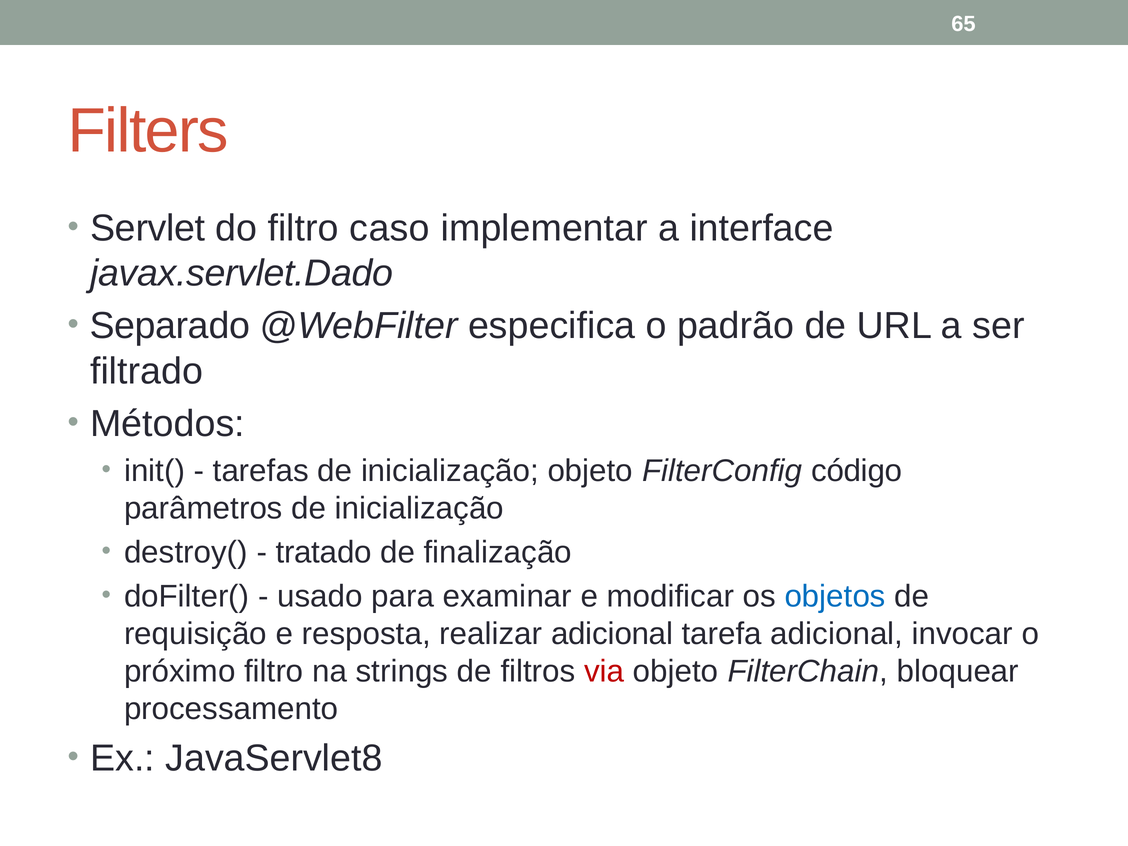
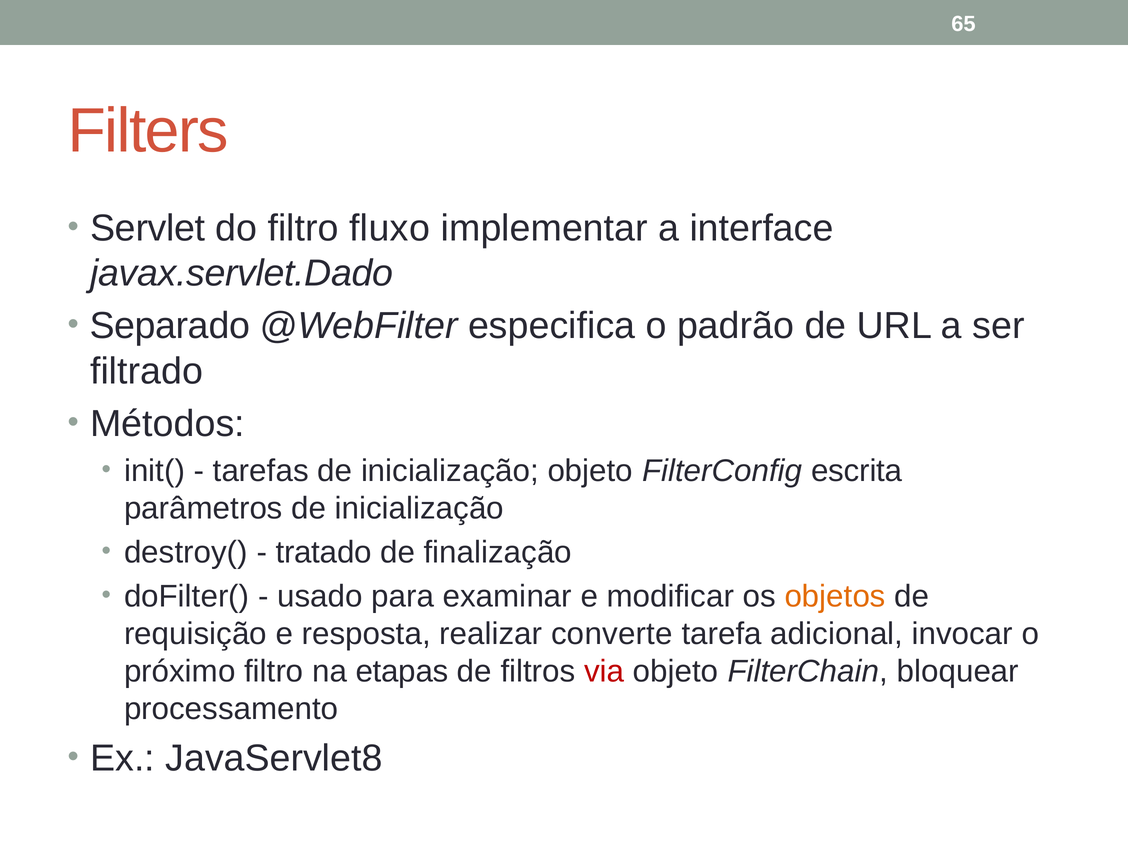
caso: caso -> fluxo
código: código -> escrita
objetos colour: blue -> orange
realizar adicional: adicional -> converte
strings: strings -> etapas
